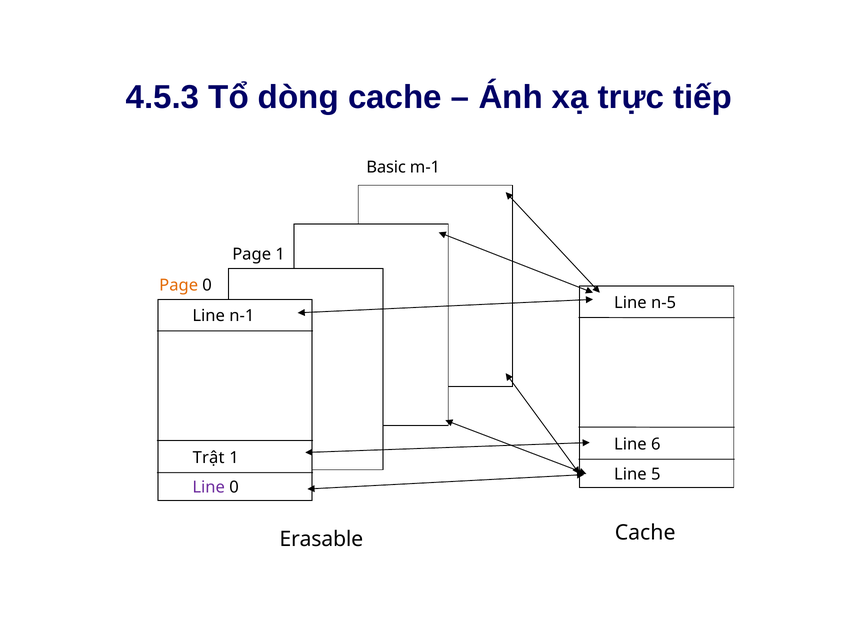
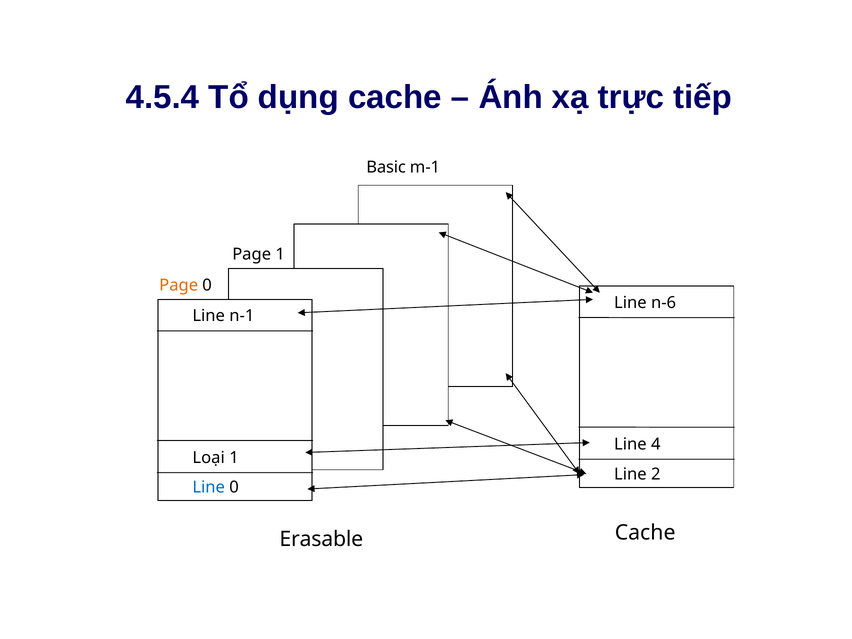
4.5.3: 4.5.3 -> 4.5.4
dòng: dòng -> dụng
n-5: n-5 -> n-6
6: 6 -> 4
Trật: Trật -> Loại
5: 5 -> 2
Line at (209, 487) colour: purple -> blue
